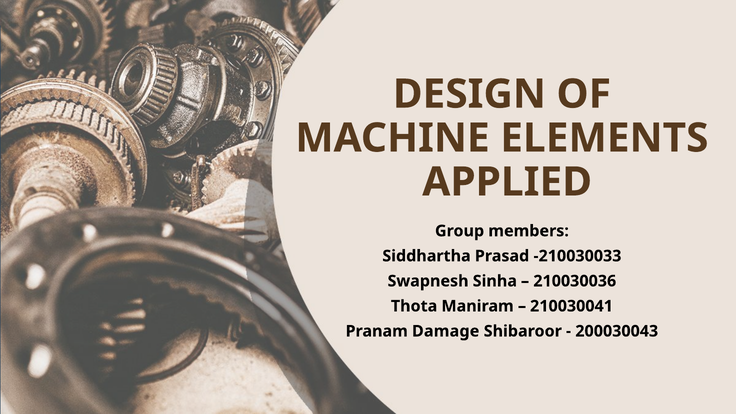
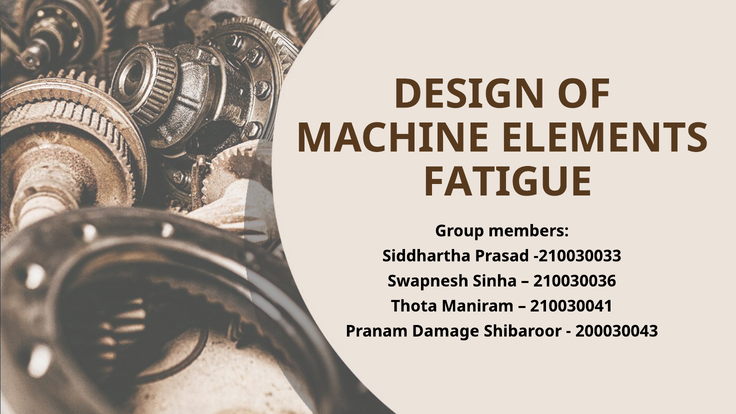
APPLIED: APPLIED -> FATIGUE
